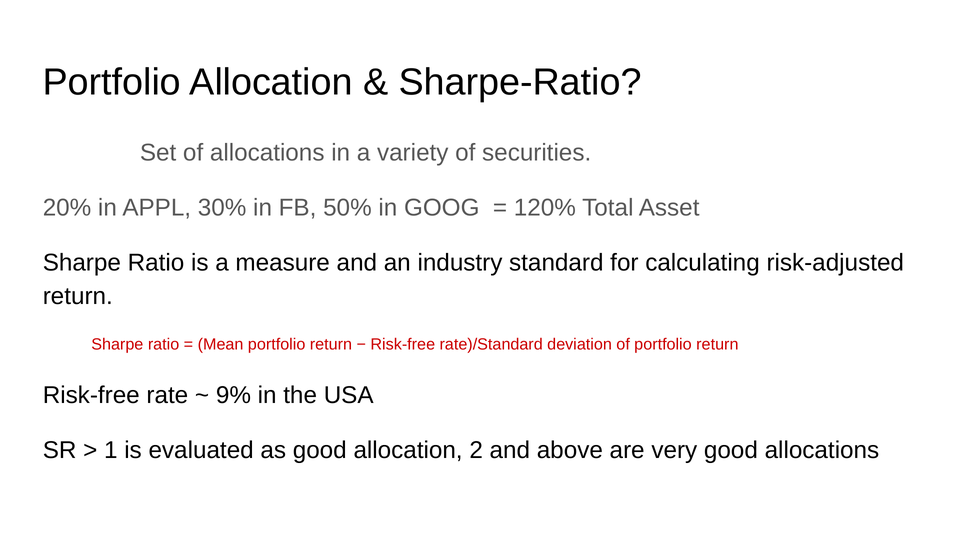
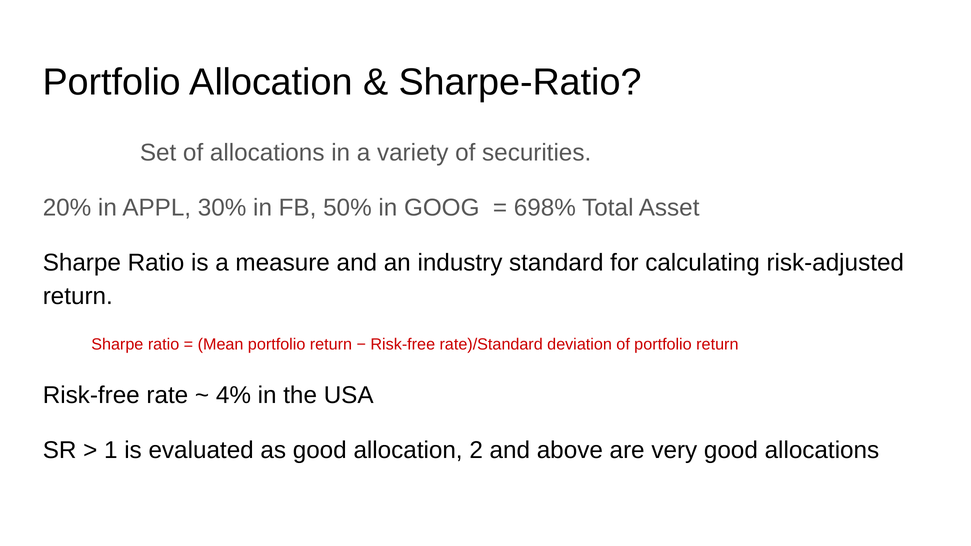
120%: 120% -> 698%
9%: 9% -> 4%
